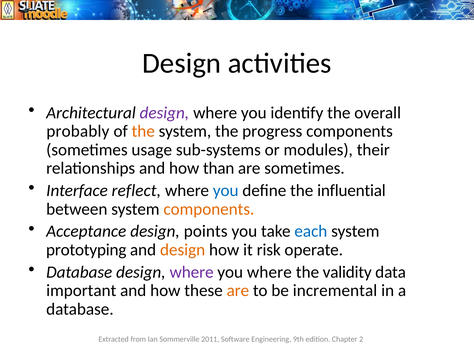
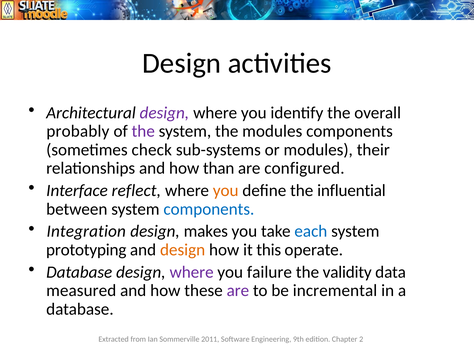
the at (143, 131) colour: orange -> purple
the progress: progress -> modules
usage: usage -> check
are sometimes: sometimes -> configured
you at (226, 190) colour: blue -> orange
components at (209, 209) colour: orange -> blue
Acceptance: Acceptance -> Integration
points: points -> makes
risk: risk -> this
you where: where -> failure
important: important -> measured
are at (238, 290) colour: orange -> purple
